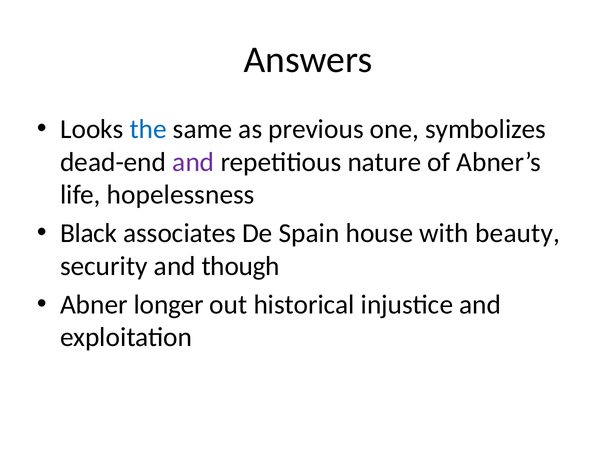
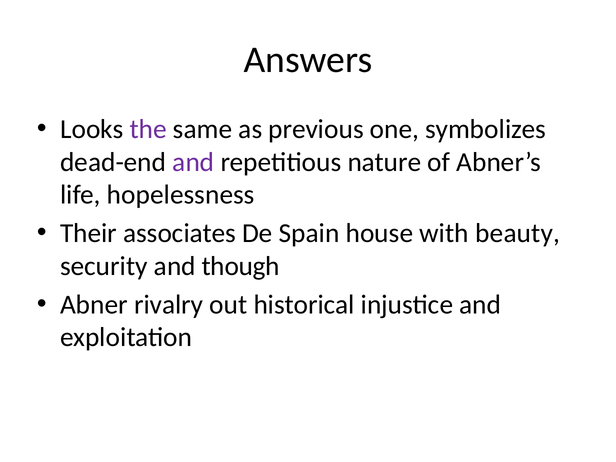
the colour: blue -> purple
Black: Black -> Their
longer: longer -> rivalry
